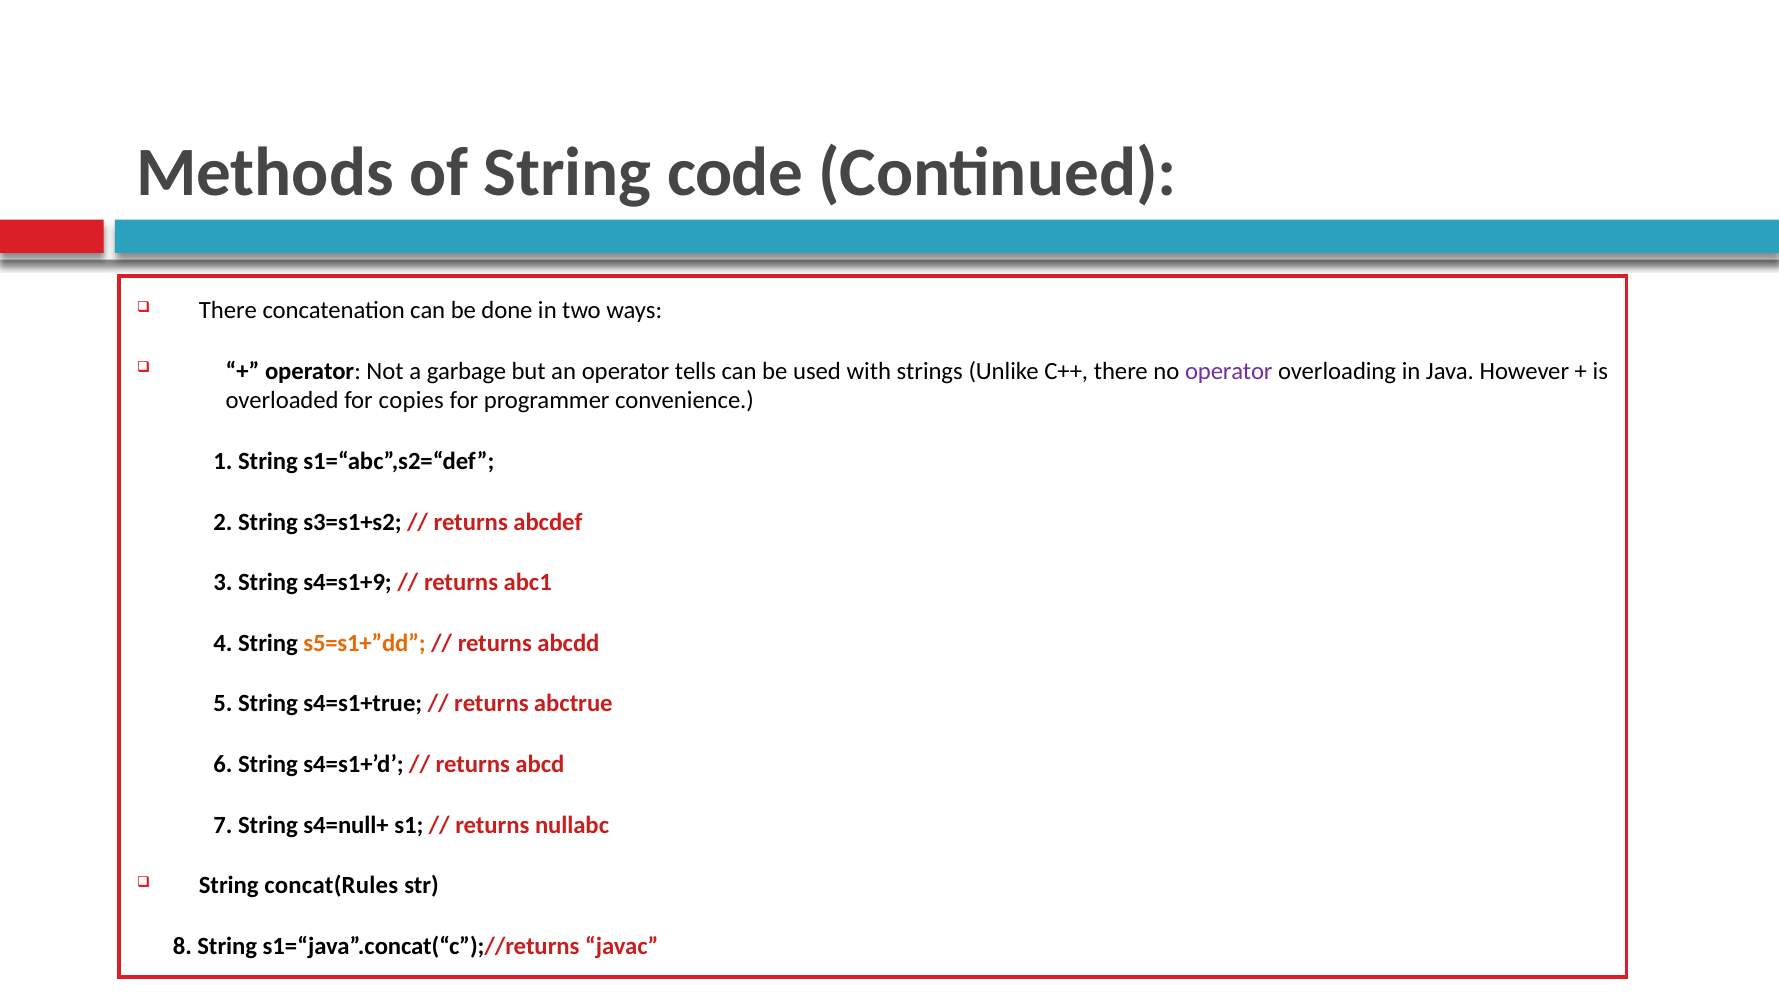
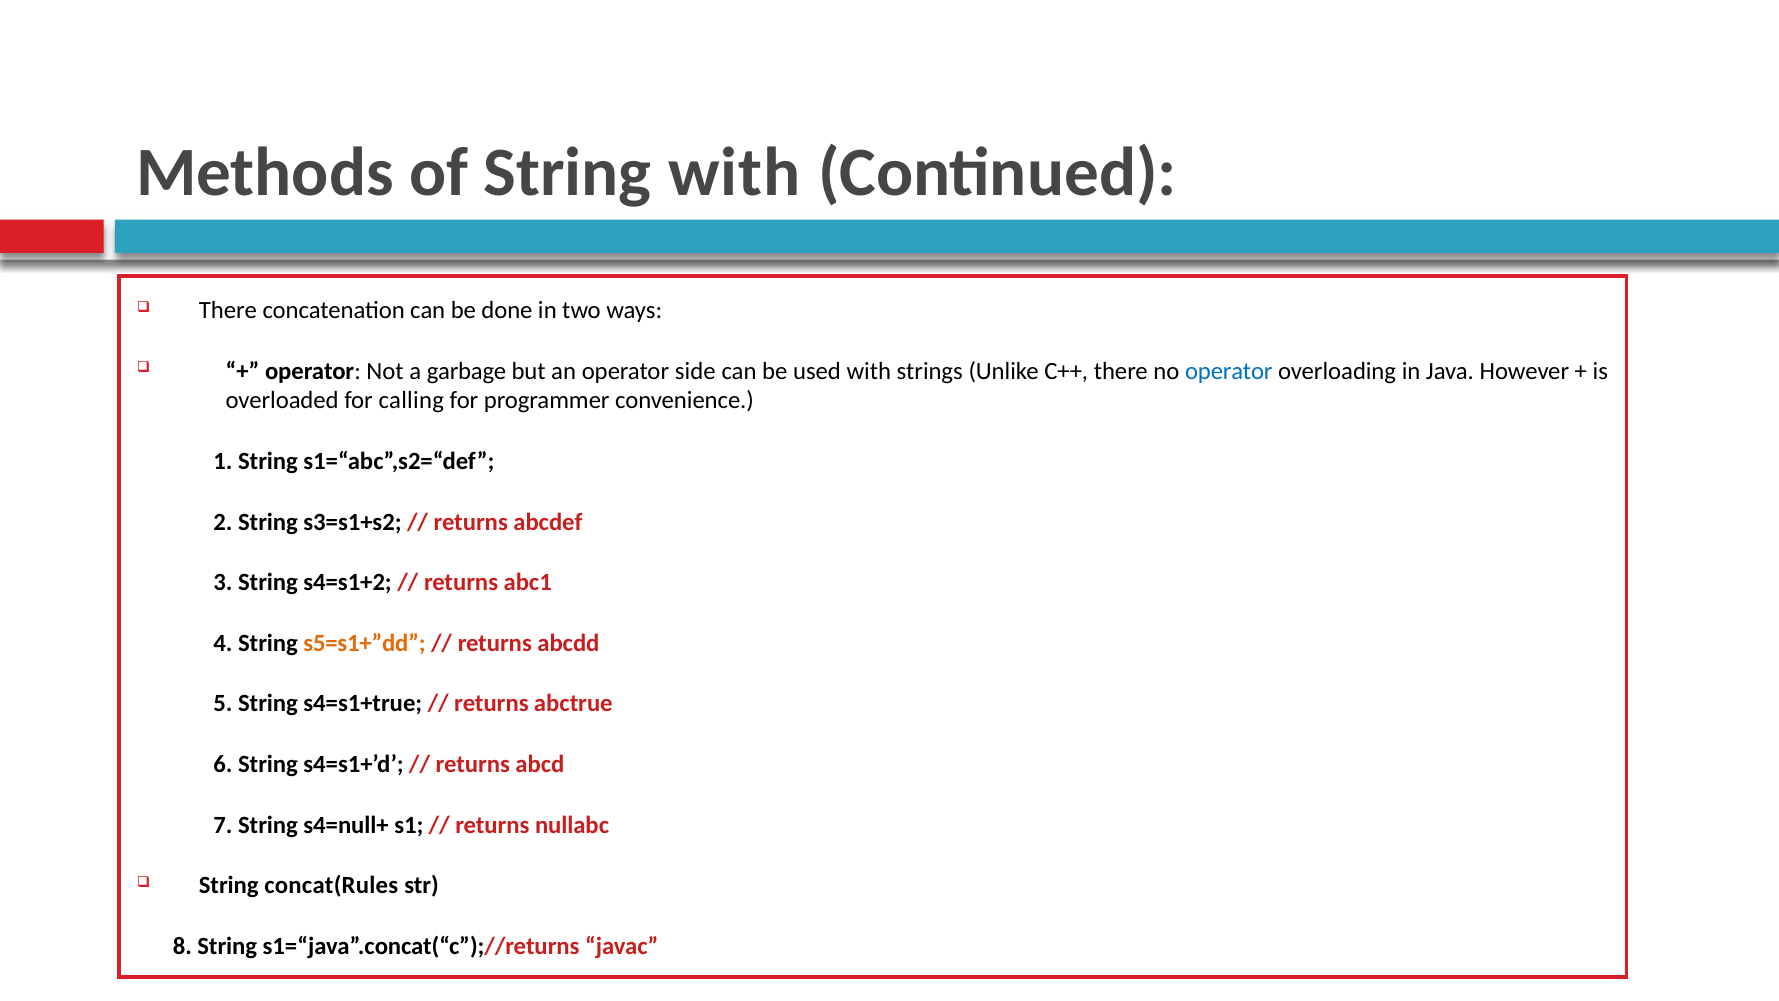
String code: code -> with
tells: tells -> side
operator at (1229, 371) colour: purple -> blue
copies: copies -> calling
s4=s1+9: s4=s1+9 -> s4=s1+2
